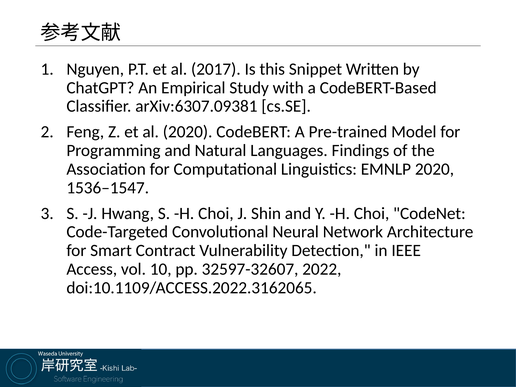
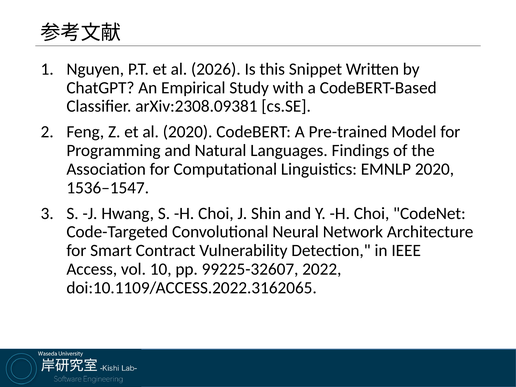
2017: 2017 -> 2026
arXiv:6307.09381: arXiv:6307.09381 -> arXiv:2308.09381
32597-32607: 32597-32607 -> 99225-32607
